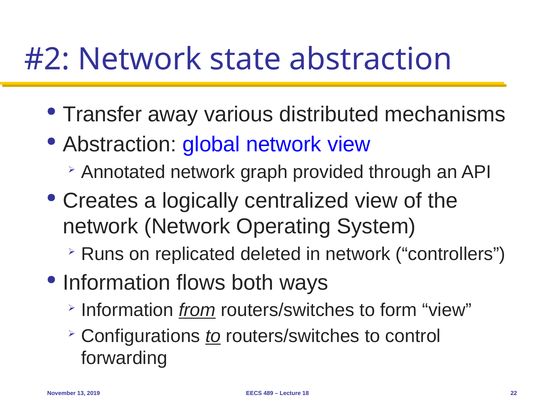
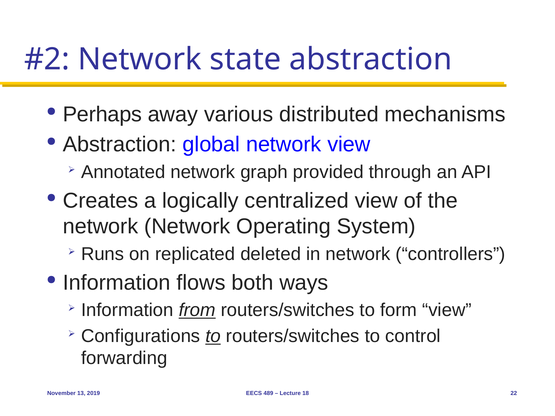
Transfer: Transfer -> Perhaps
